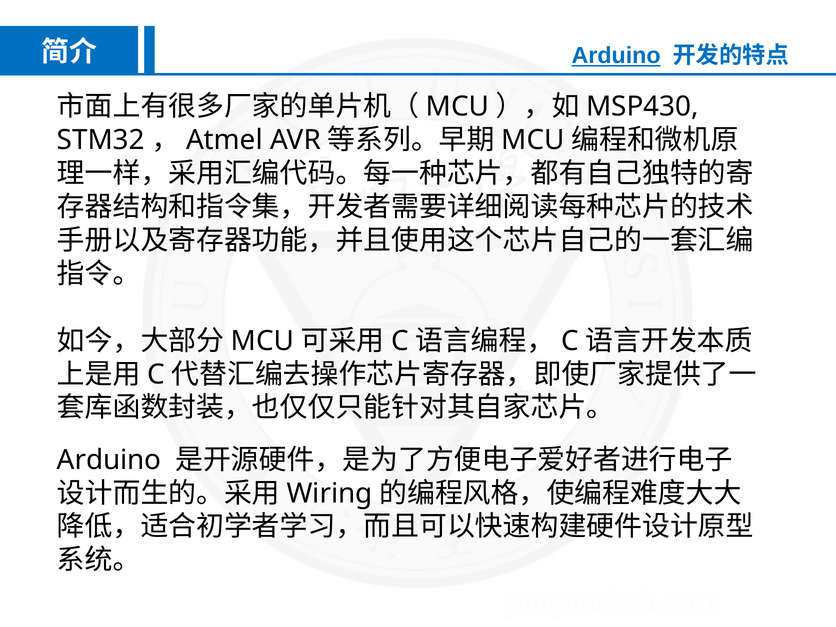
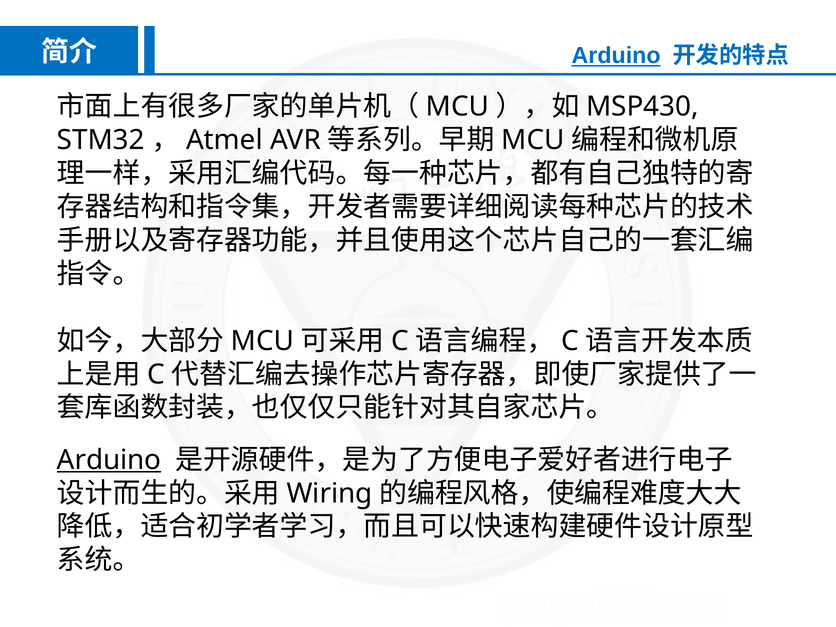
Arduino at (109, 460) underline: none -> present
